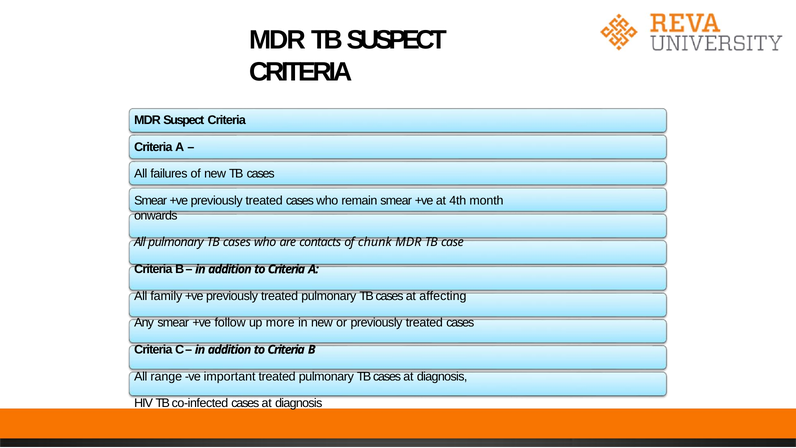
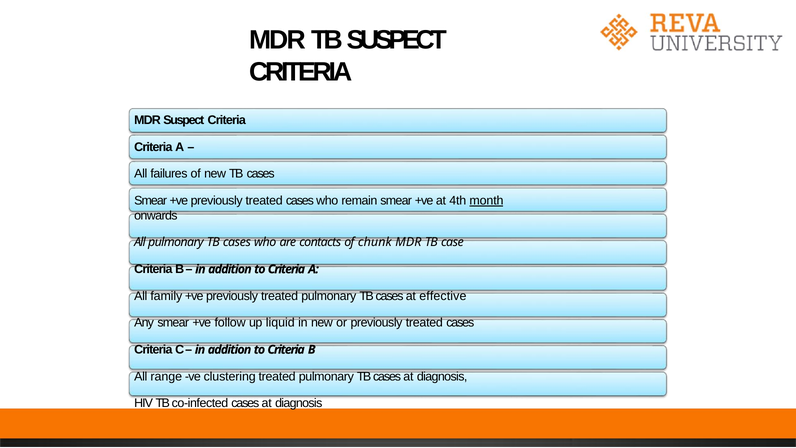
month underline: none -> present
affecting: affecting -> effective
more: more -> liquid
important: important -> clustering
